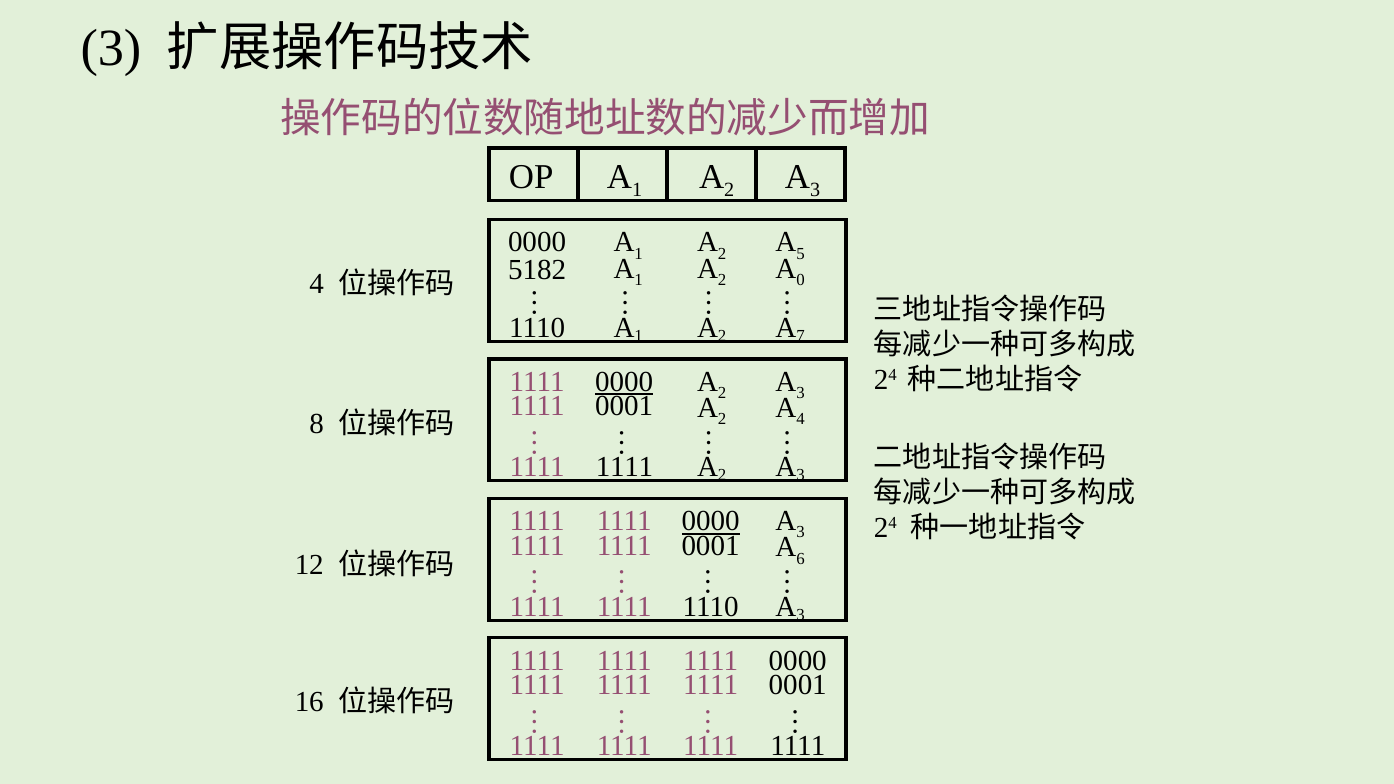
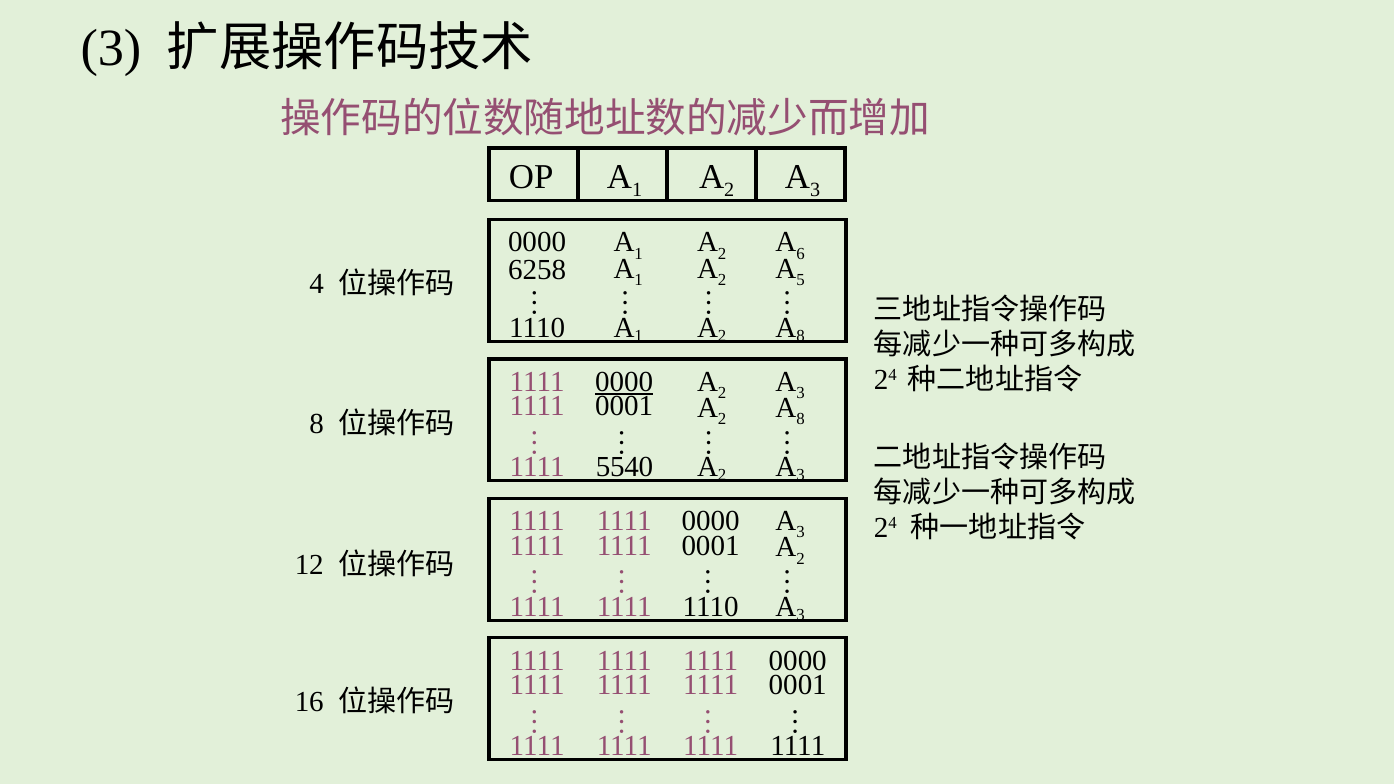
5: 5 -> 6
0: 0 -> 5
5182: 5182 -> 6258
7 at (801, 336): 7 -> 8
4 at (801, 419): 4 -> 8
1111 at (624, 467): 1111 -> 5540
0000 at (711, 521) underline: present -> none
6 at (801, 559): 6 -> 2
